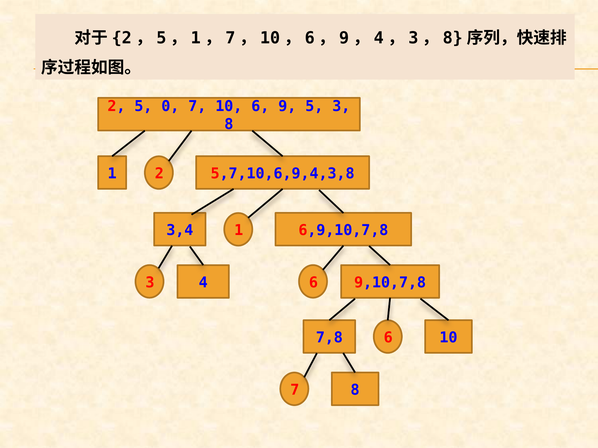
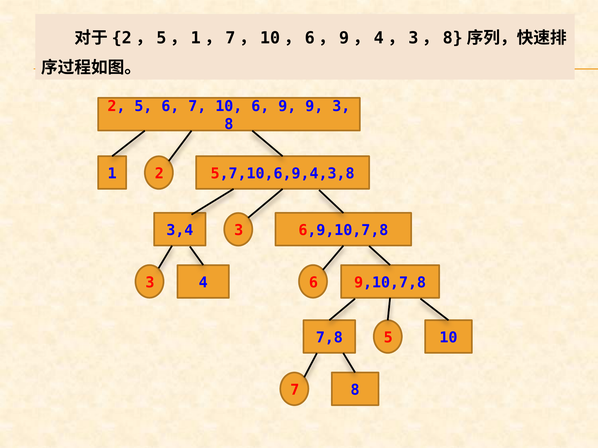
5 0: 0 -> 6
9 5: 5 -> 9
3,4 1: 1 -> 3
7,8 6: 6 -> 5
